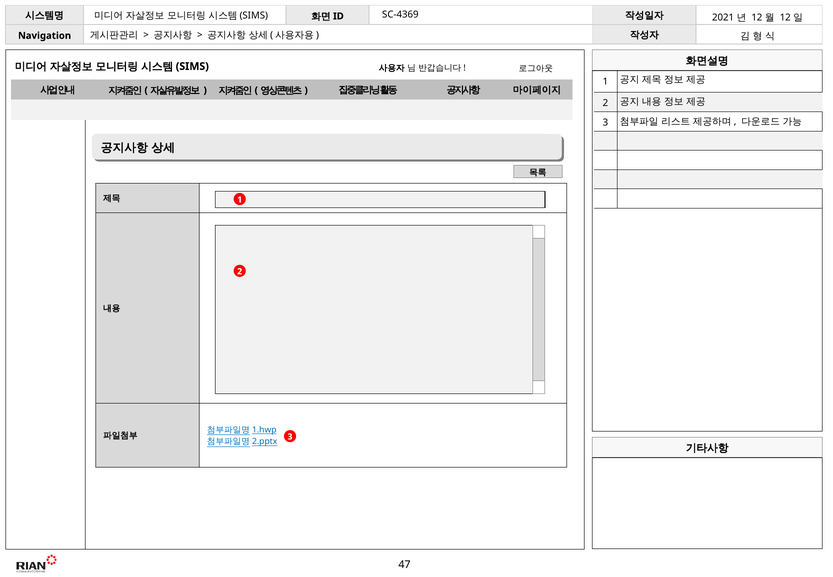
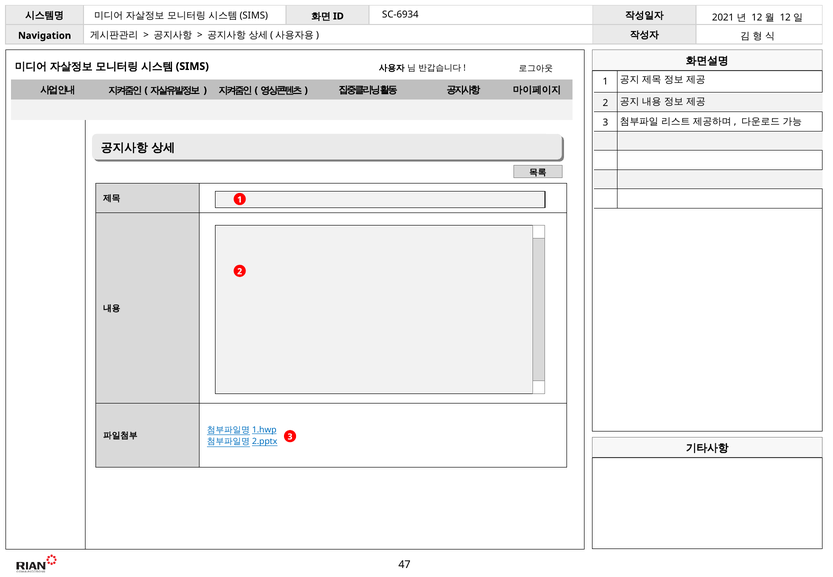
SC-4369: SC-4369 -> SC-6934
